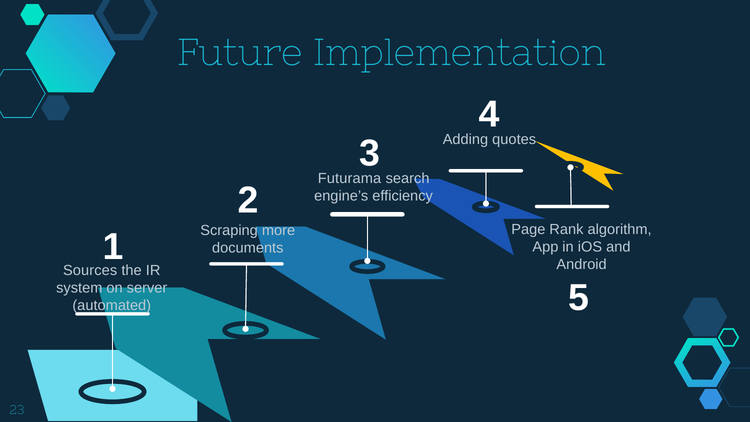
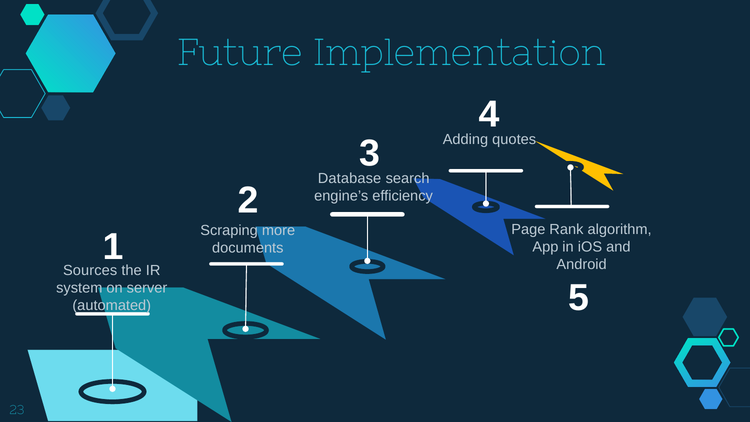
Futurama: Futurama -> Database
